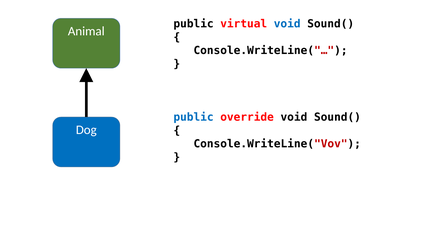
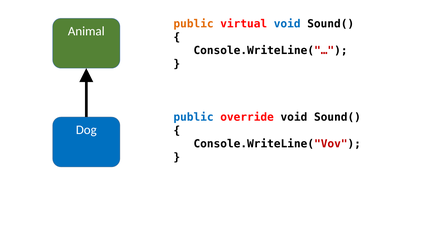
public at (194, 24) colour: black -> orange
